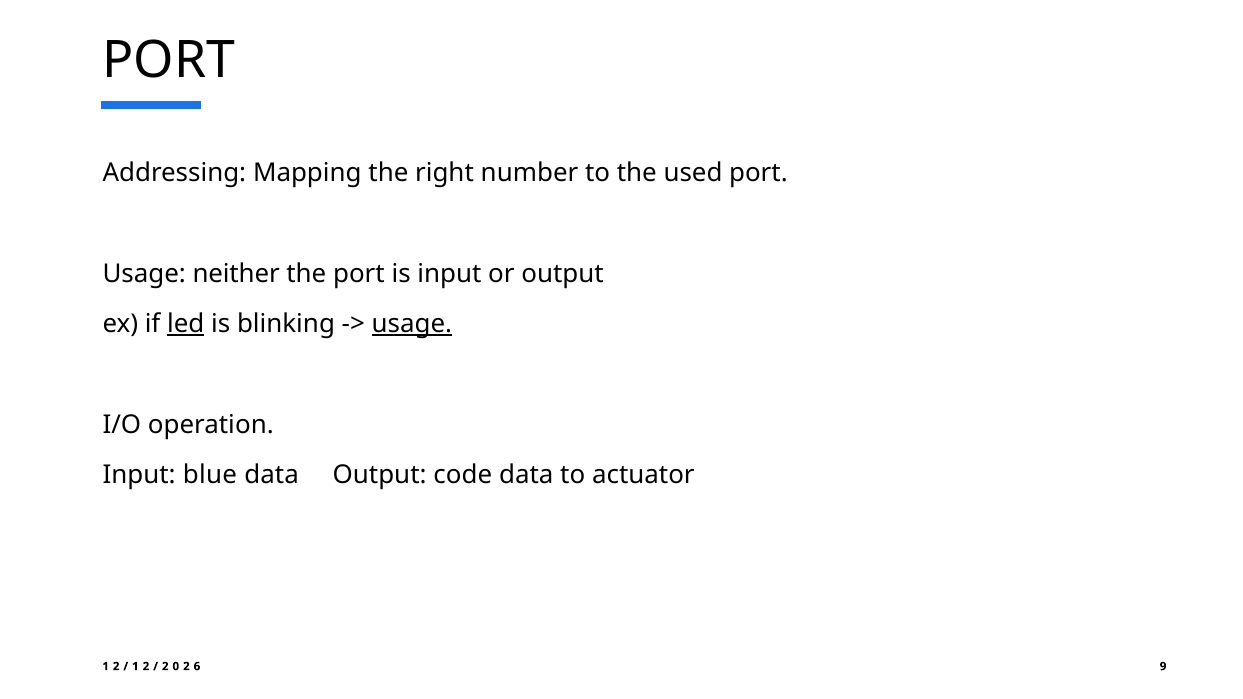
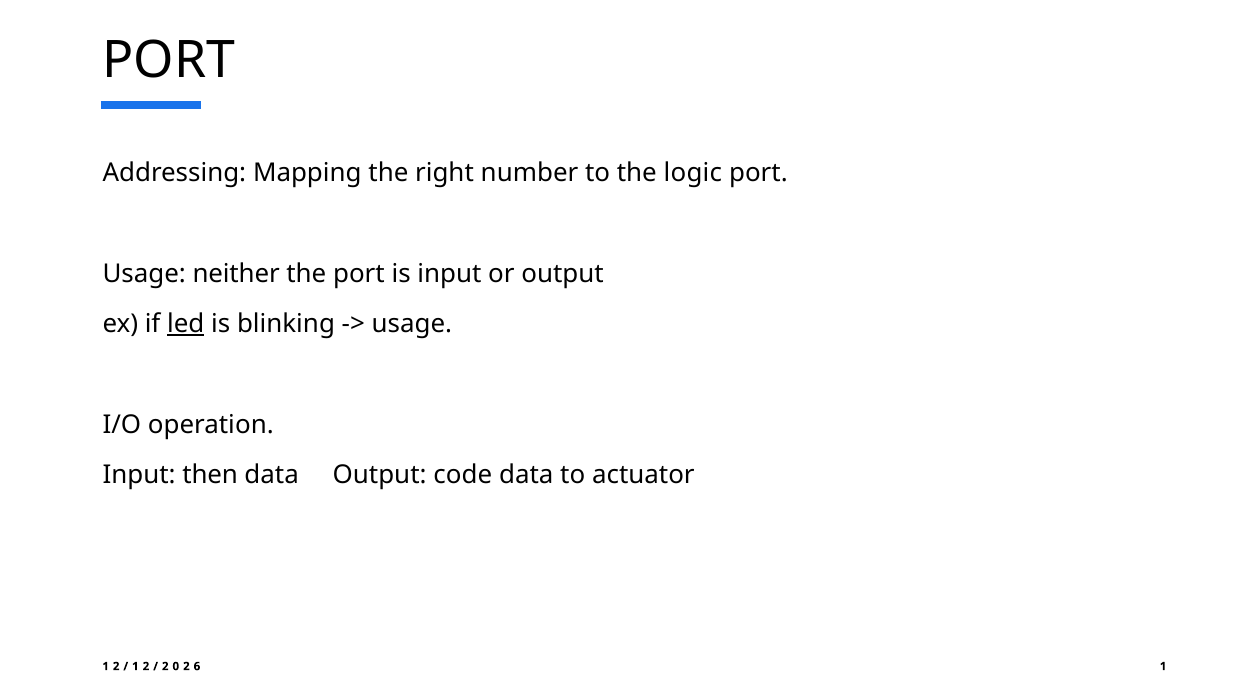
used: used -> logic
usage at (412, 324) underline: present -> none
blue: blue -> then
9 at (1163, 667): 9 -> 1
